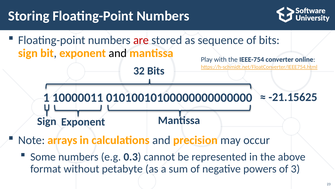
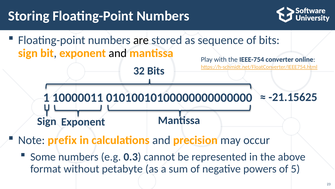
are colour: red -> black
arrays: arrays -> prefix
3: 3 -> 5
